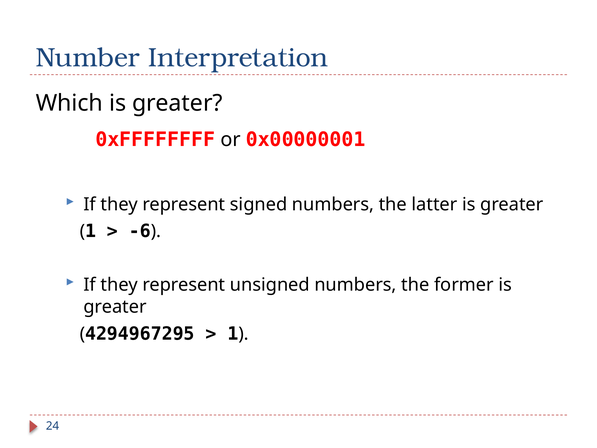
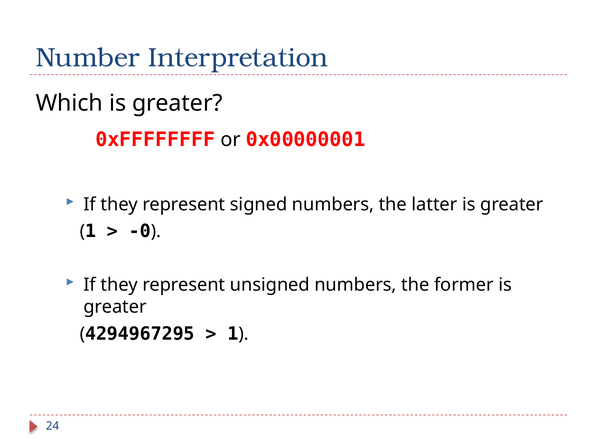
-6: -6 -> -0
